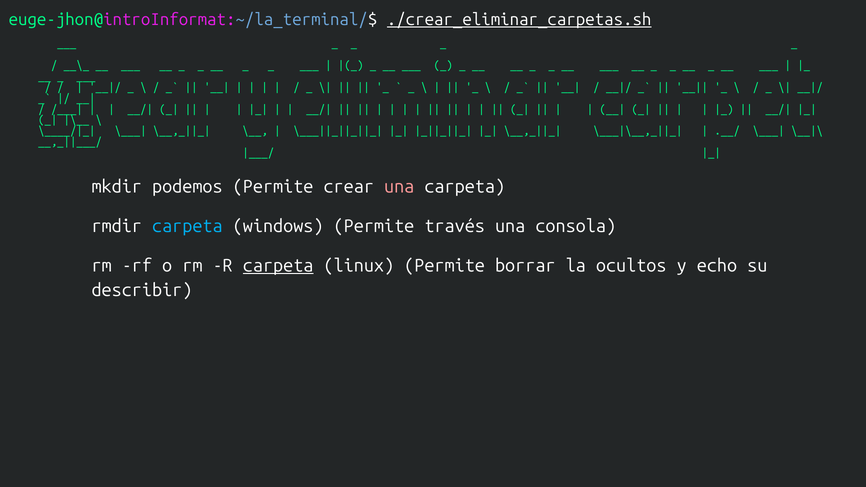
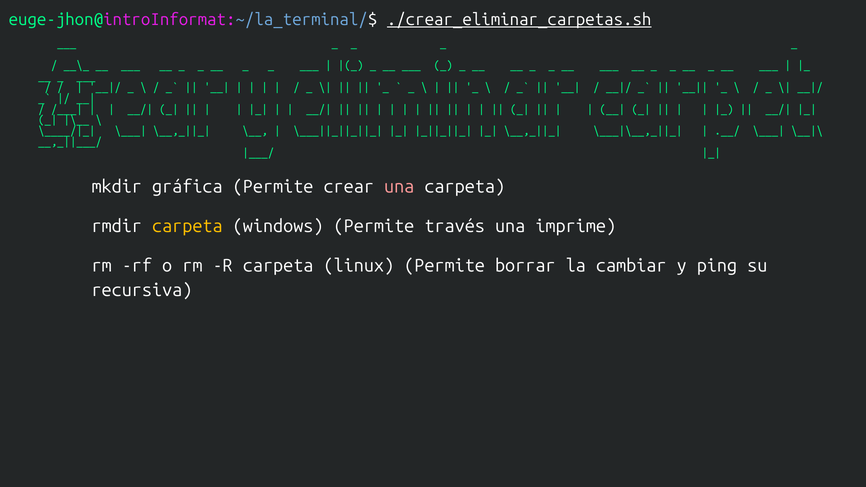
podemos: podemos -> gráfica
carpeta at (187, 226) colour: light blue -> yellow
consola: consola -> imprime
carpeta at (278, 266) underline: present -> none
ocultos: ocultos -> cambiar
echo: echo -> ping
describir: describir -> recursiva
